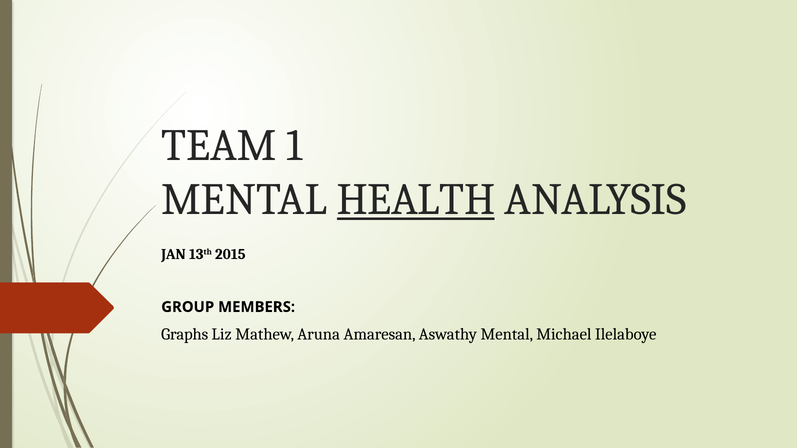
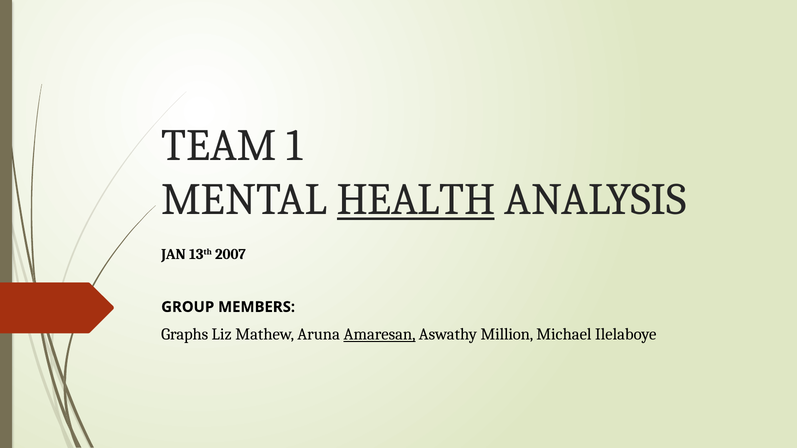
2015: 2015 -> 2007
Amaresan underline: none -> present
Aswathy Mental: Mental -> Million
